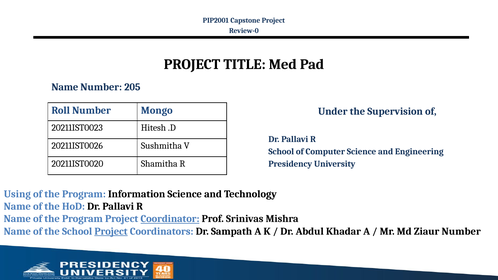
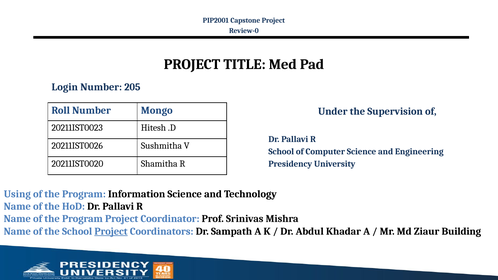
Name at (65, 87): Name -> Login
Coordinator underline: present -> none
Ziaur Number: Number -> Building
